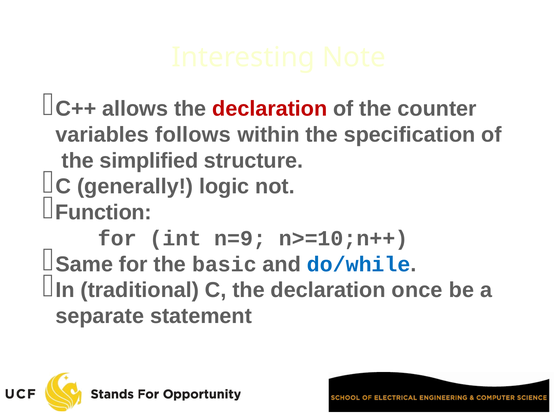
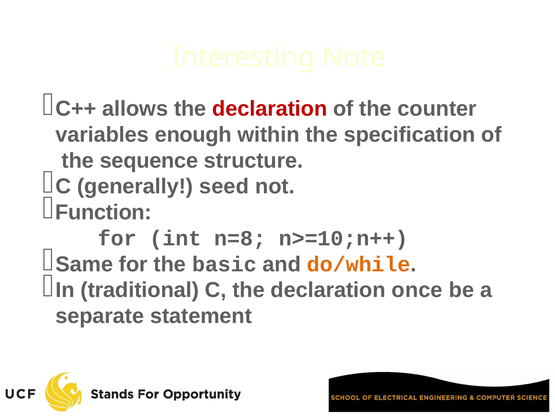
follows: follows -> enough
simplified: simplified -> sequence
logic: logic -> seed
n=9: n=9 -> n=8
do/while colour: blue -> orange
